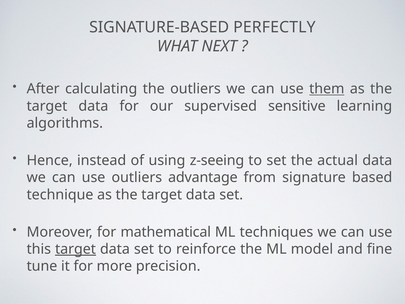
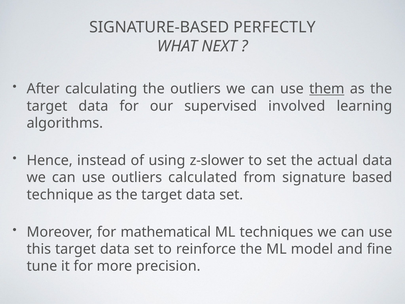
sensitive: sensitive -> involved
z-seeing: z-seeing -> z-slower
advantage: advantage -> calculated
target at (76, 249) underline: present -> none
